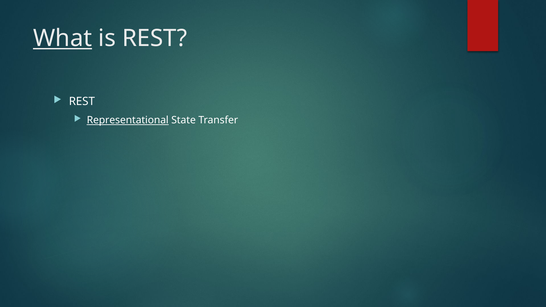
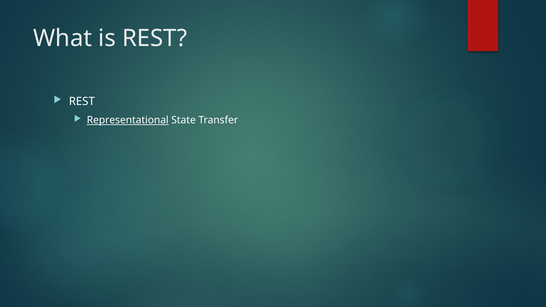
What underline: present -> none
